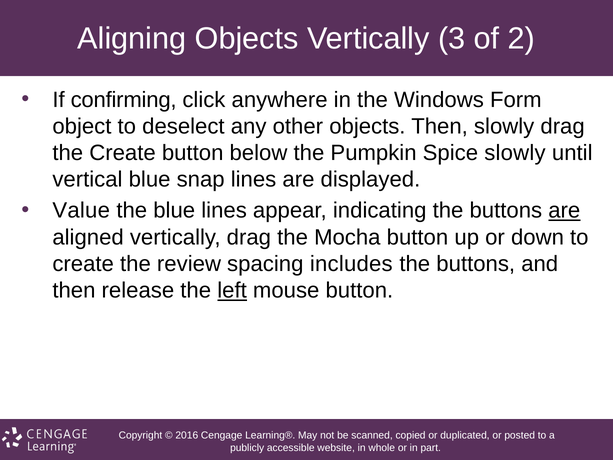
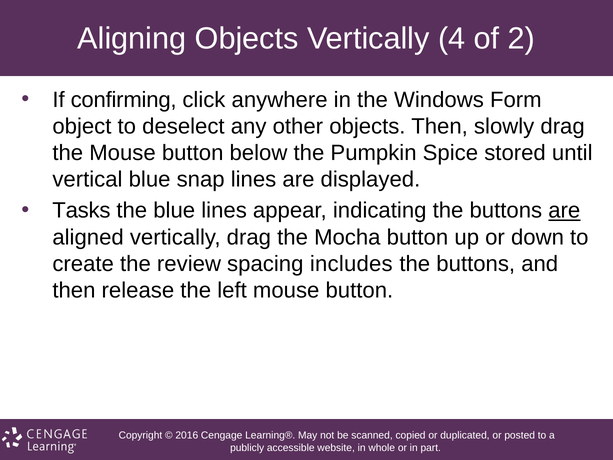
3: 3 -> 4
the Create: Create -> Mouse
Spice slowly: slowly -> stored
Value: Value -> Tasks
left underline: present -> none
